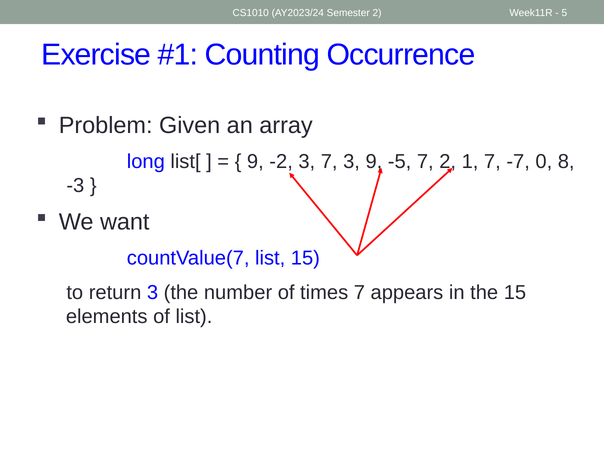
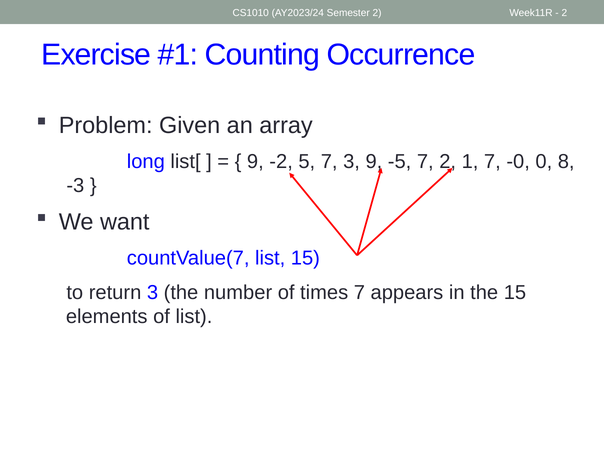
5 at (564, 13): 5 -> 2
-2 3: 3 -> 5
-7: -7 -> -0
